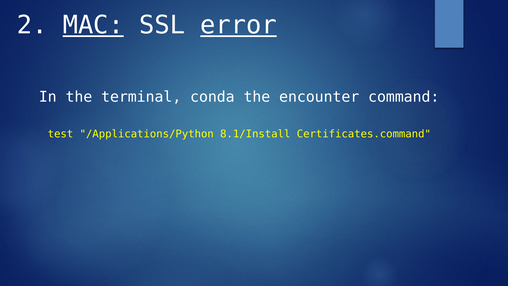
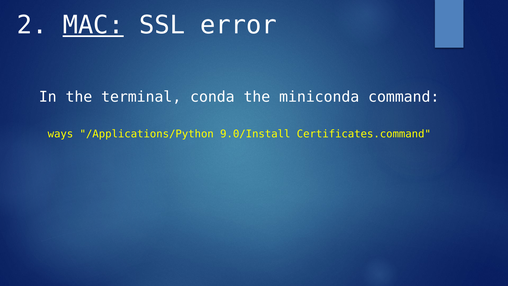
error underline: present -> none
encounter: encounter -> miniconda
test: test -> ways
8.1/Install: 8.1/Install -> 9.0/Install
